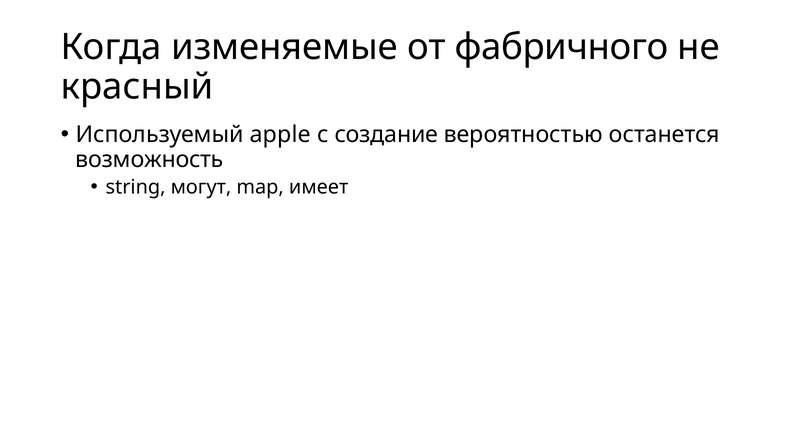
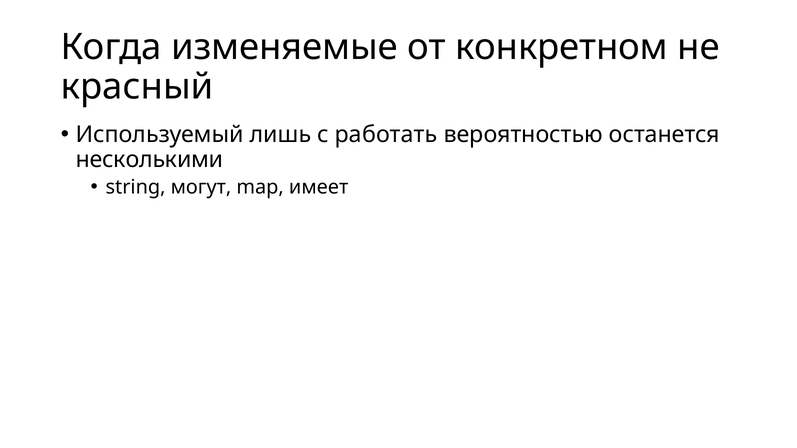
фабричного: фабричного -> конкретном
apple: apple -> лишь
создание: создание -> работать
возможность: возможность -> несколькими
